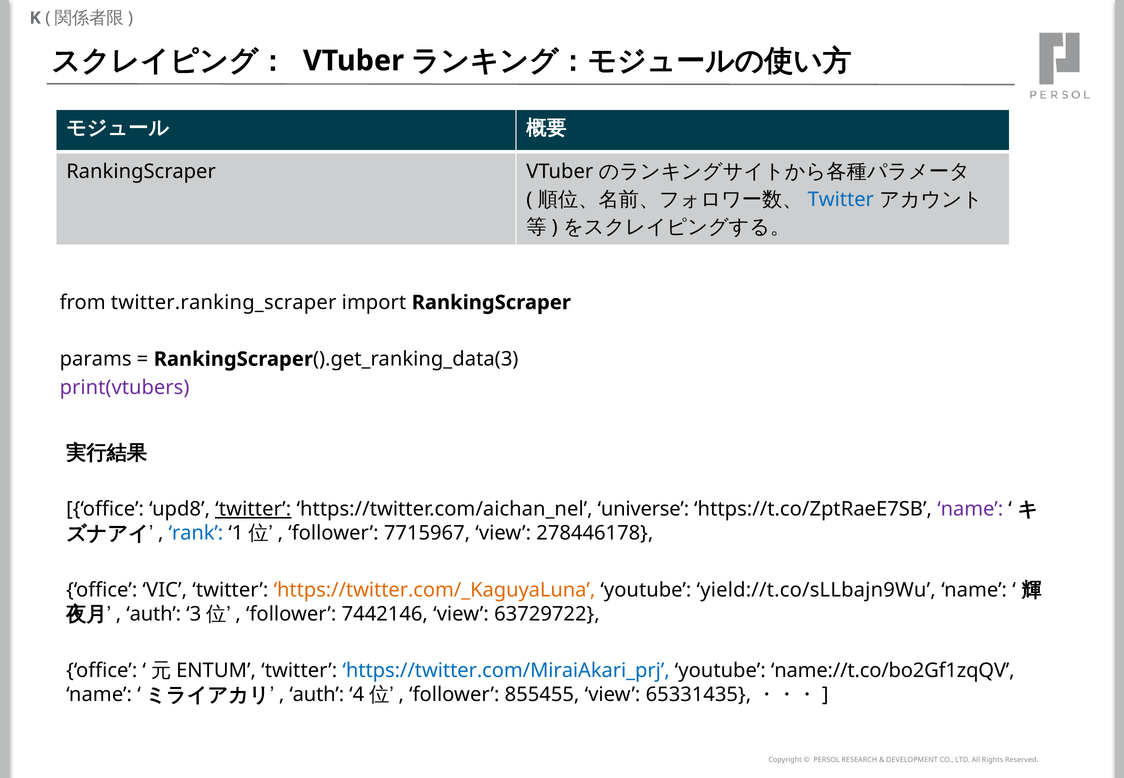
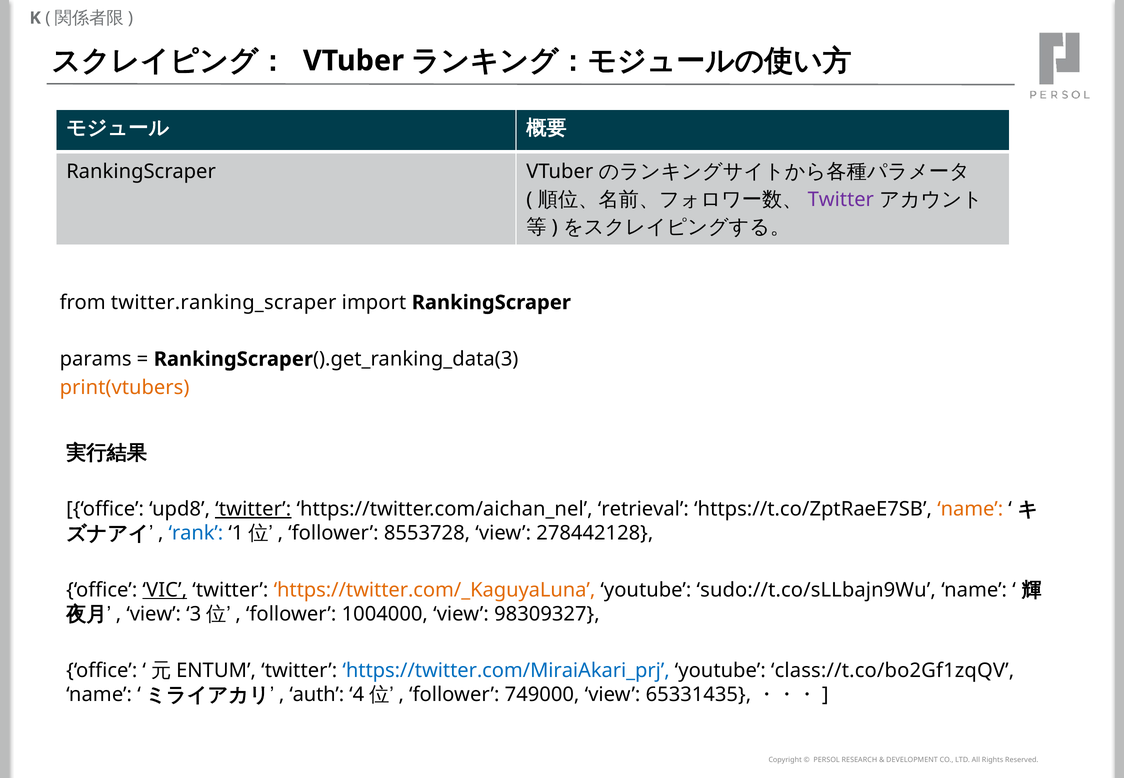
Twitter at (841, 199) colour: blue -> purple
print(vtubers colour: purple -> orange
universe: universe -> retrieval
name at (970, 509) colour: purple -> orange
7715967: 7715967 -> 8553728
278446178: 278446178 -> 278442128
VIC underline: none -> present
yield://t.co/sLLbajn9Wu: yield://t.co/sLLbajn9Wu -> sudo://t.co/sLLbajn9Wu
auth at (154, 614): auth -> view
7442146: 7442146 -> 1004000
63729722: 63729722 -> 98309327
name://t.co/bo2Gf1zqQV: name://t.co/bo2Gf1zqQV -> class://t.co/bo2Gf1zqQV
855455: 855455 -> 749000
